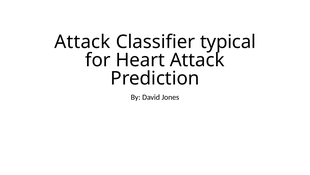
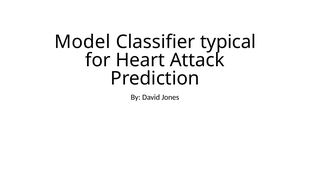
Attack at (82, 42): Attack -> Model
